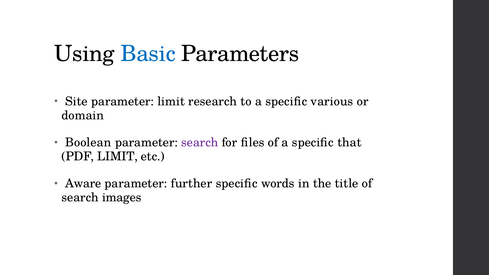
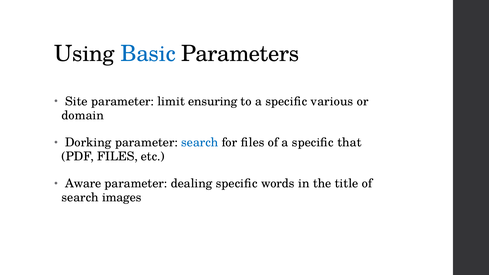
research: research -> ensuring
Boolean: Boolean -> Dorking
search at (200, 143) colour: purple -> blue
PDF LIMIT: LIMIT -> FILES
further: further -> dealing
